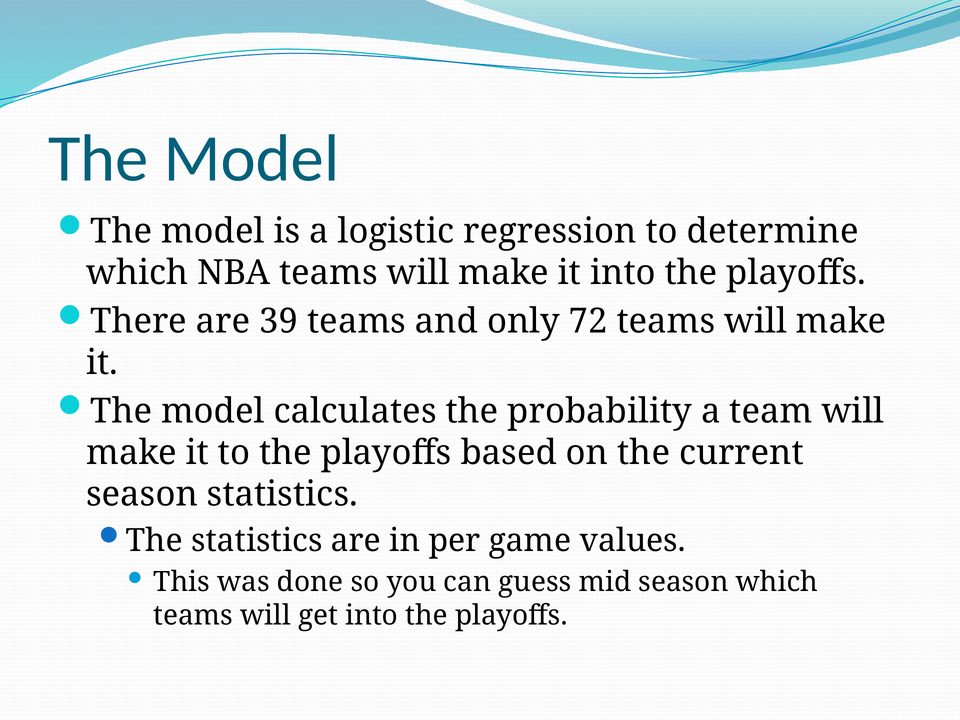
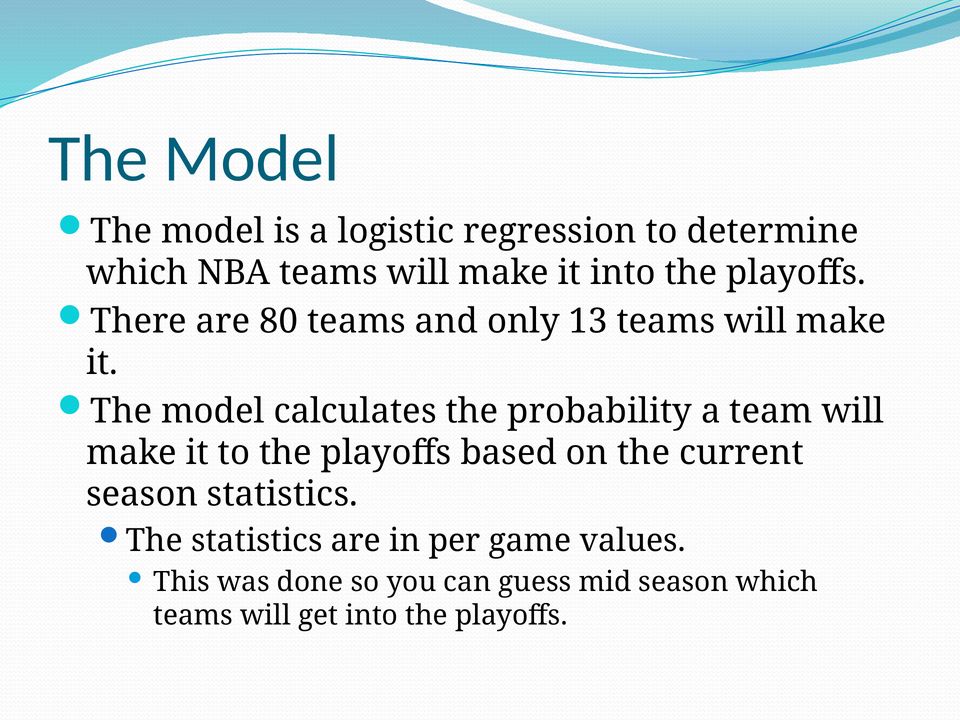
39: 39 -> 80
72: 72 -> 13
